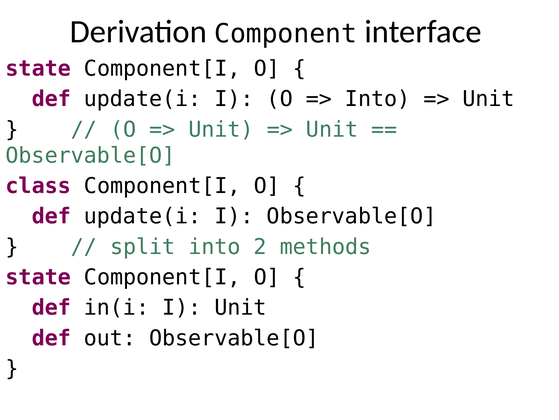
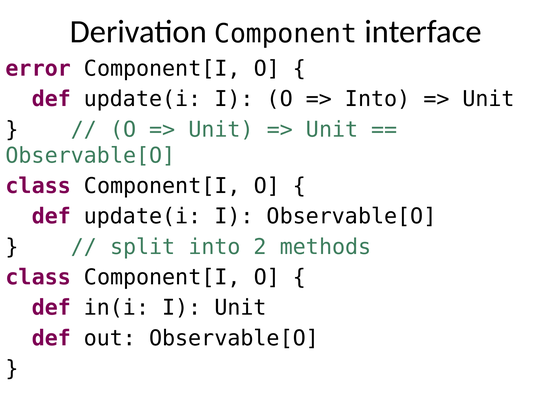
state at (38, 68): state -> error
state at (38, 277): state -> class
